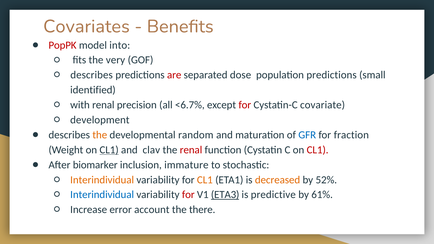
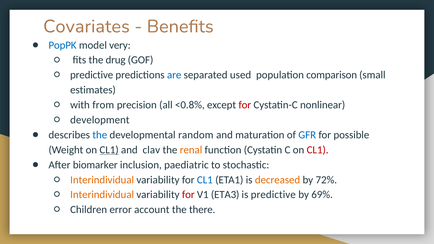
PopPK colour: red -> blue
into: into -> very
very: very -> drug
describes at (92, 75): describes -> predictive
are colour: red -> blue
dose: dose -> used
population predictions: predictions -> comparison
identified: identified -> estimates
with renal: renal -> from
<6.7%: <6.7% -> <0.8%
covariate: covariate -> nonlinear
the at (100, 135) colour: orange -> blue
fraction: fraction -> possible
renal at (191, 150) colour: red -> orange
immature: immature -> paediatric
CL1 at (205, 180) colour: orange -> blue
52%: 52% -> 72%
Interindividual at (102, 195) colour: blue -> orange
ETA3 underline: present -> none
61%: 61% -> 69%
Increase: Increase -> Children
